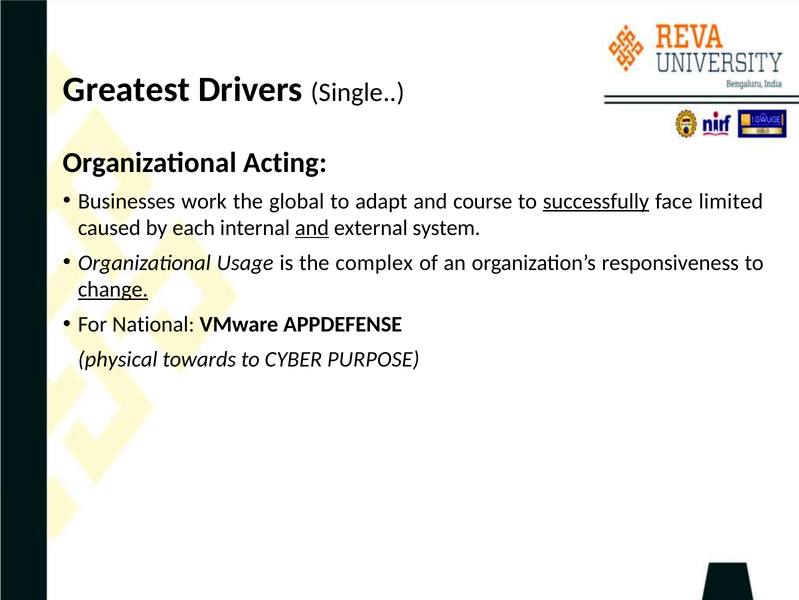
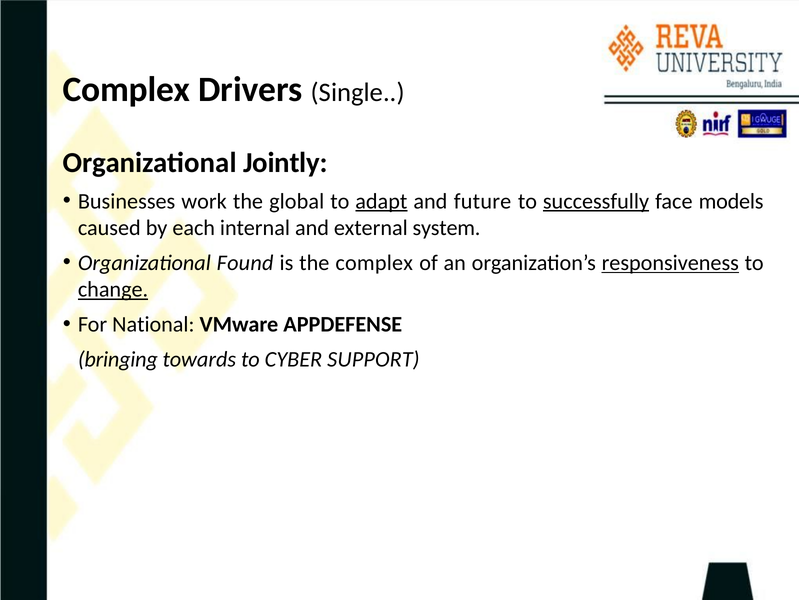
Greatest at (126, 90): Greatest -> Complex
Acting: Acting -> Jointly
adapt underline: none -> present
course: course -> future
limited: limited -> models
and at (312, 228) underline: present -> none
Usage: Usage -> Found
responsiveness underline: none -> present
physical: physical -> bringing
PURPOSE: PURPOSE -> SUPPORT
